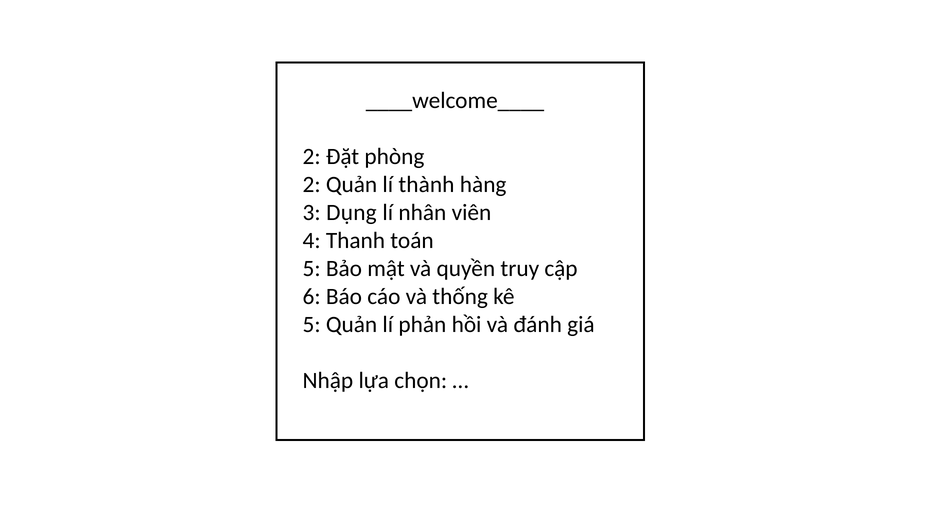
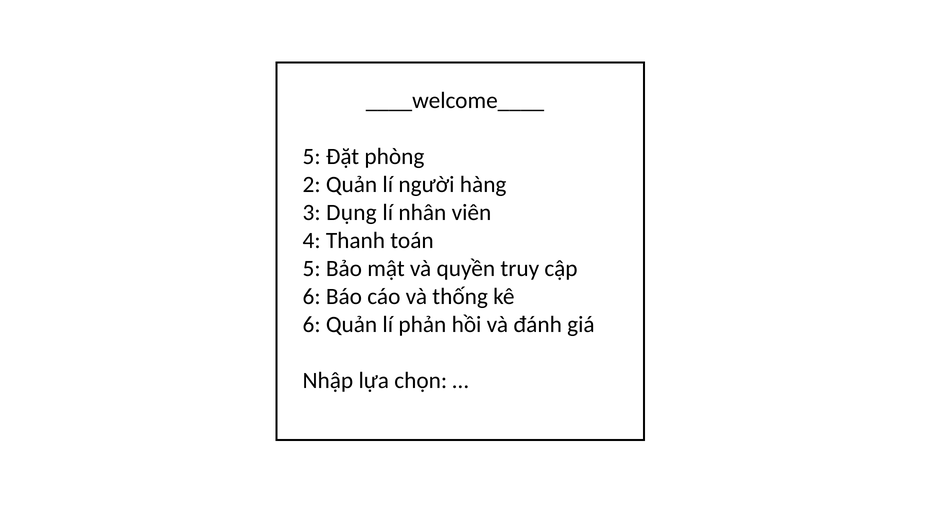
2 at (312, 157): 2 -> 5
thành: thành -> người
5 at (312, 324): 5 -> 6
